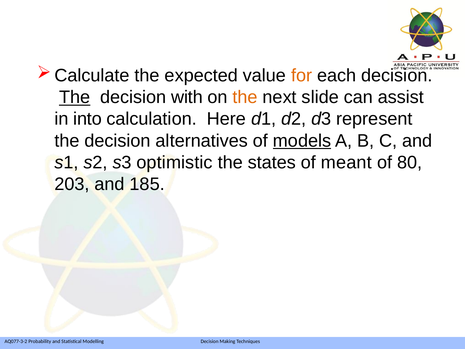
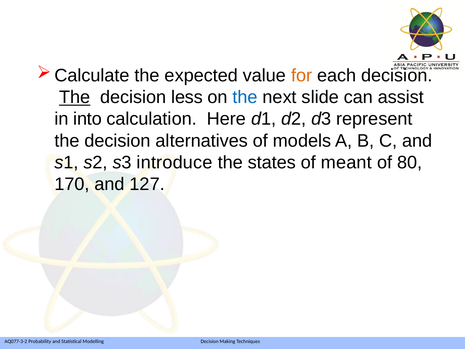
with: with -> less
the at (245, 97) colour: orange -> blue
models underline: present -> none
optimistic: optimistic -> introduce
203: 203 -> 170
185: 185 -> 127
